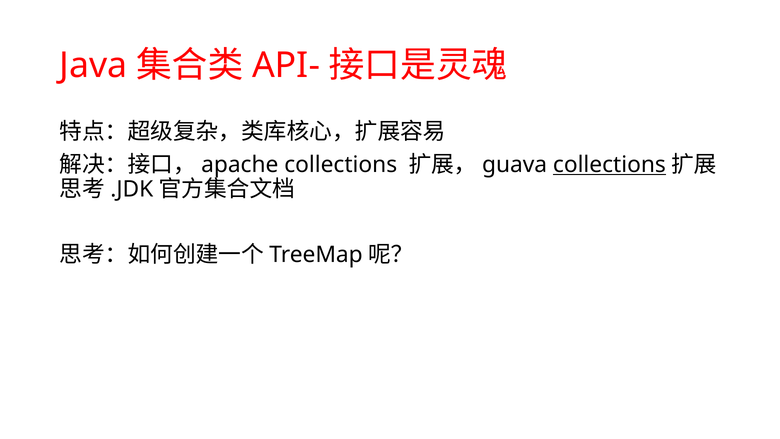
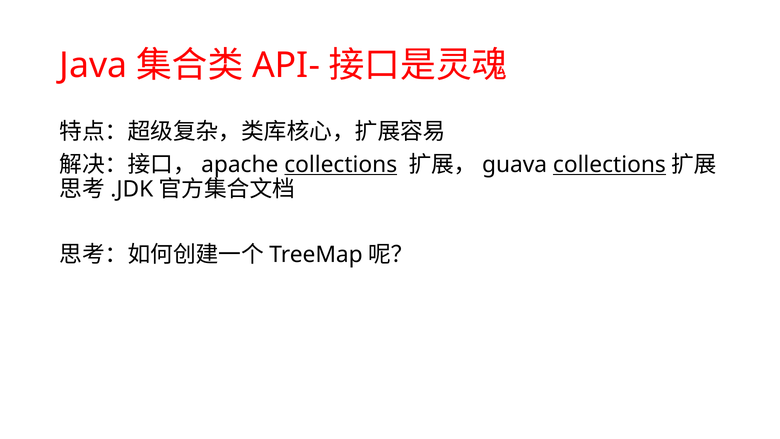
collections at (341, 165) underline: none -> present
